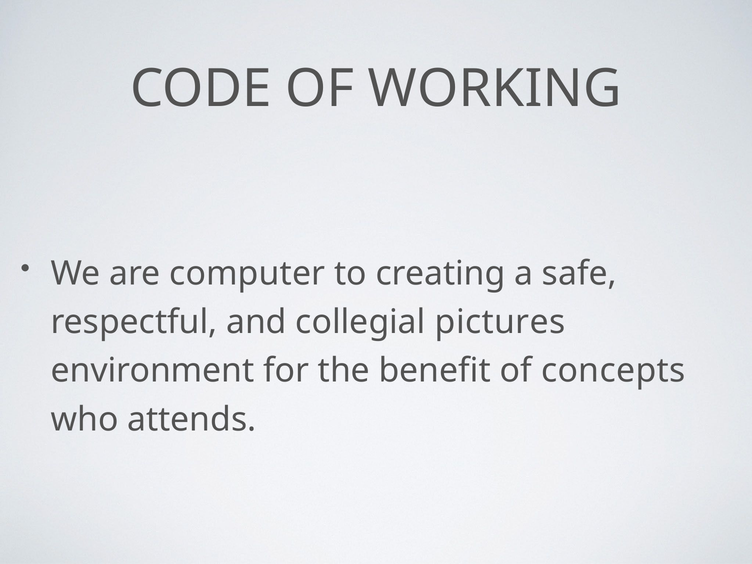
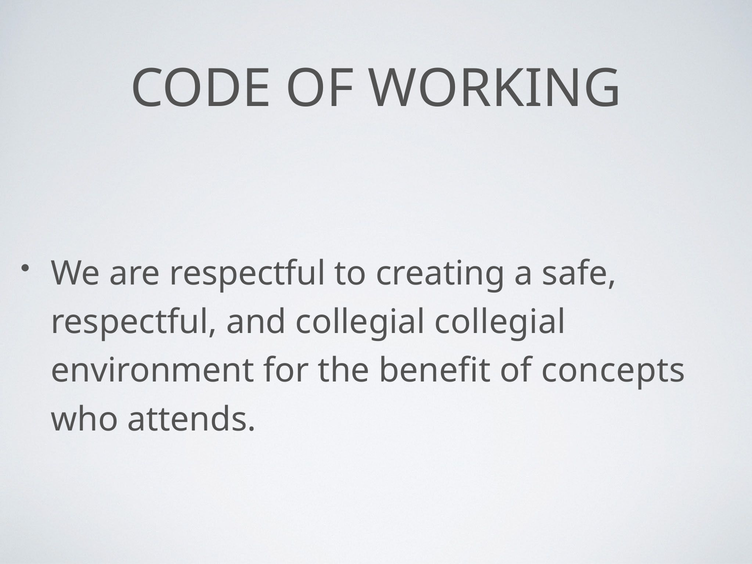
are computer: computer -> respectful
collegial pictures: pictures -> collegial
